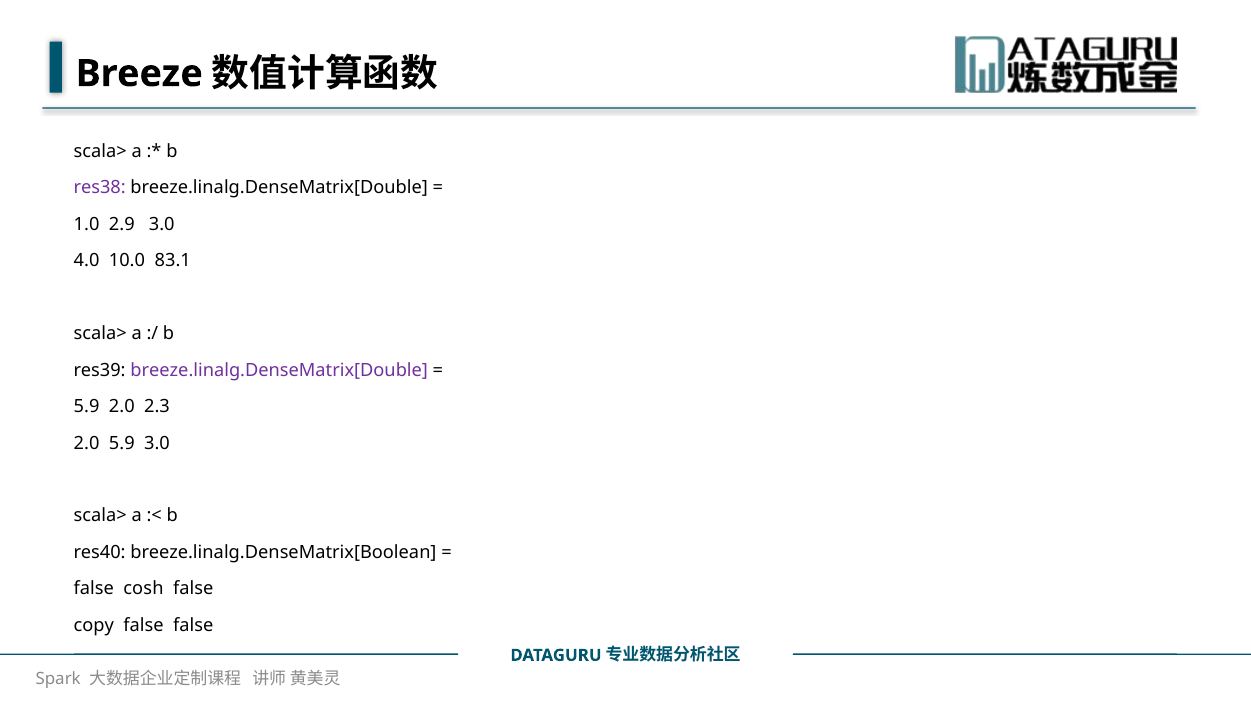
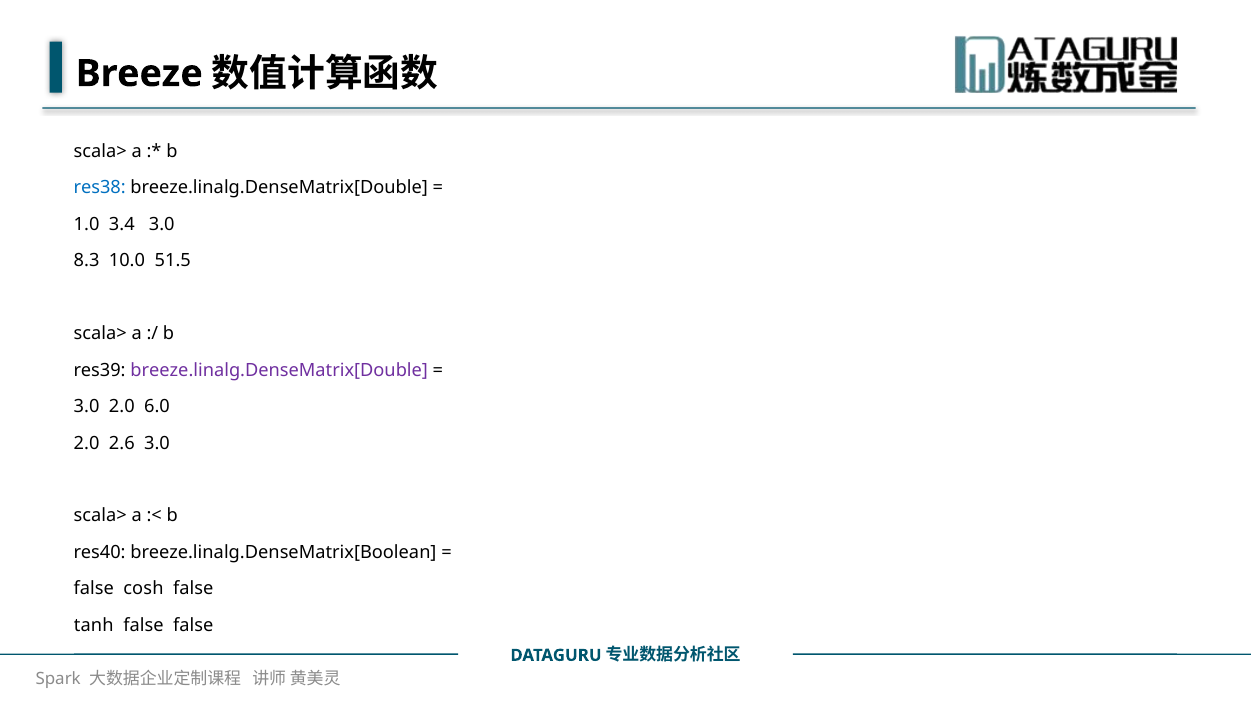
res38 colour: purple -> blue
2.9: 2.9 -> 3.4
4.0: 4.0 -> 8.3
83.1: 83.1 -> 51.5
5.9 at (87, 407): 5.9 -> 3.0
2.3: 2.3 -> 6.0
2.0 5.9: 5.9 -> 2.6
copy: copy -> tanh
